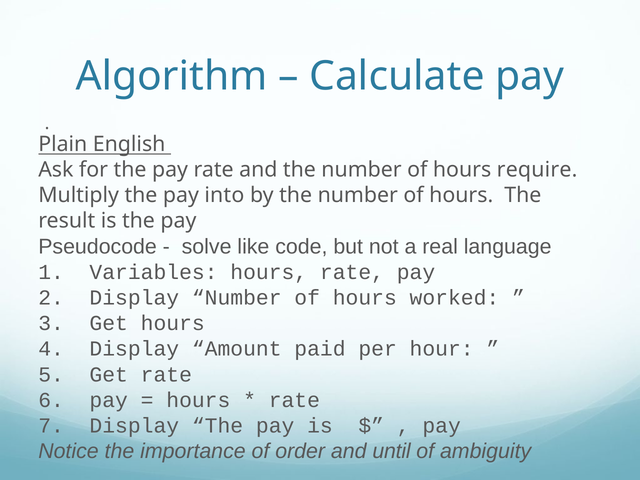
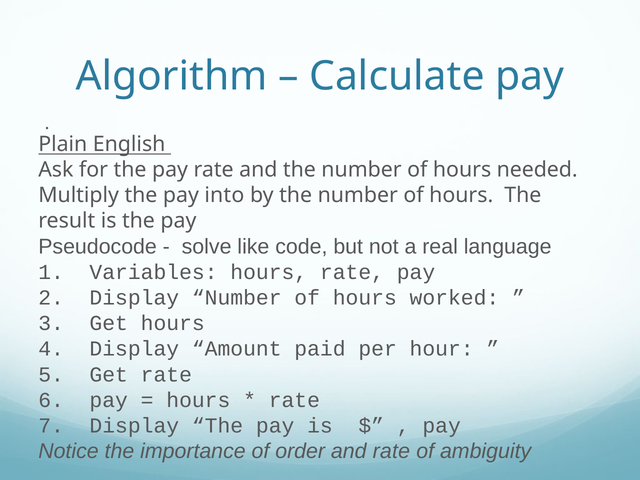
require: require -> needed
and until: until -> rate
